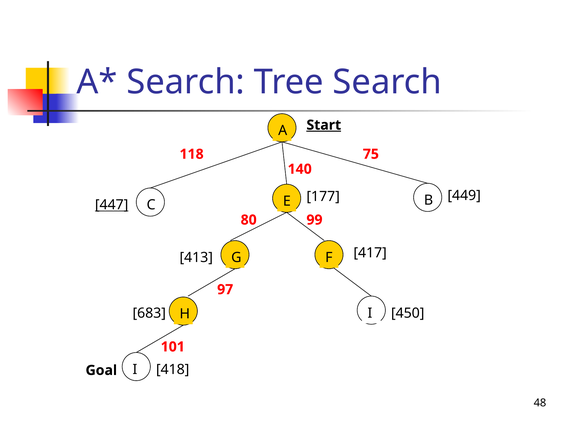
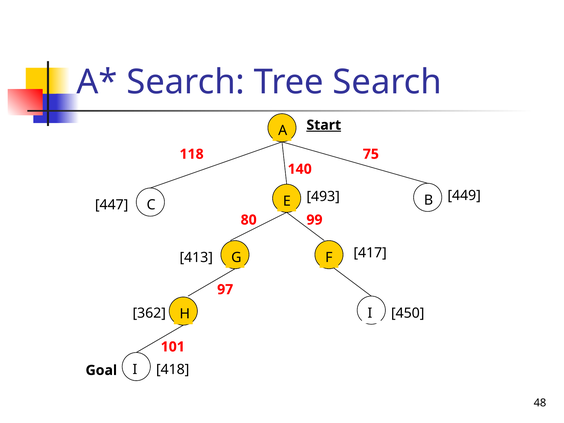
177: 177 -> 493
447 underline: present -> none
683: 683 -> 362
